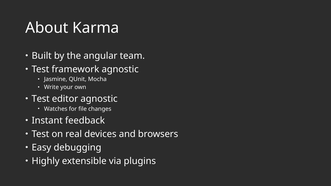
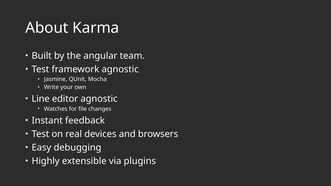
Test at (41, 99): Test -> Line
